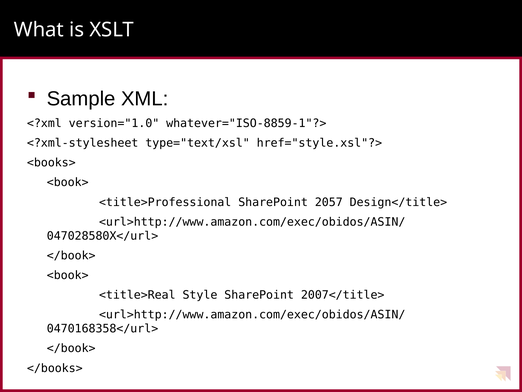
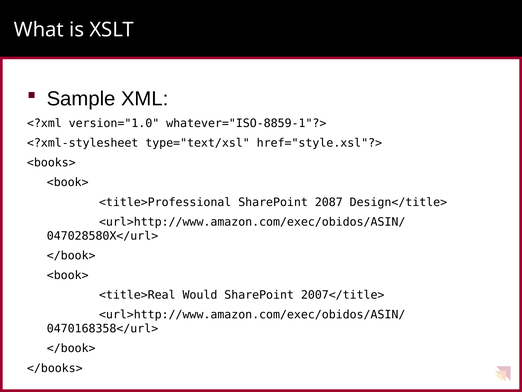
2057: 2057 -> 2087
Style: Style -> Would
